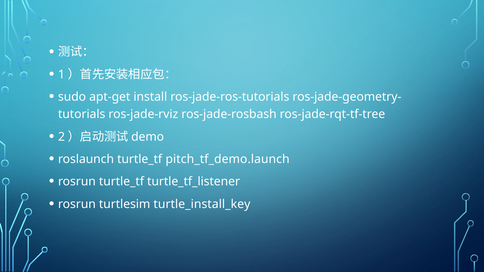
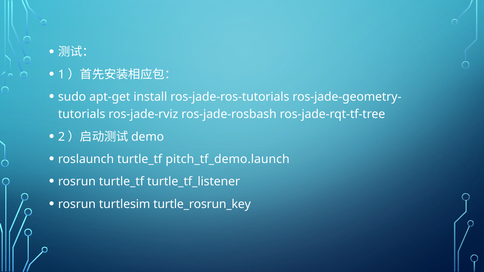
turtle_install_key: turtle_install_key -> turtle_rosrun_key
